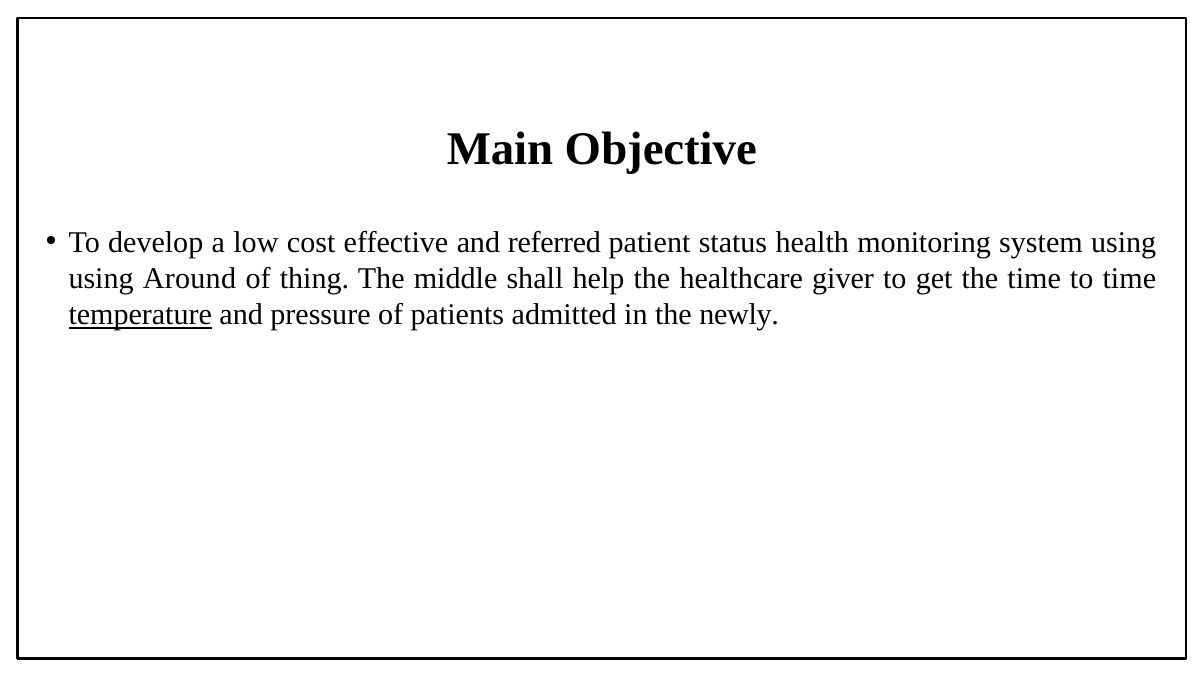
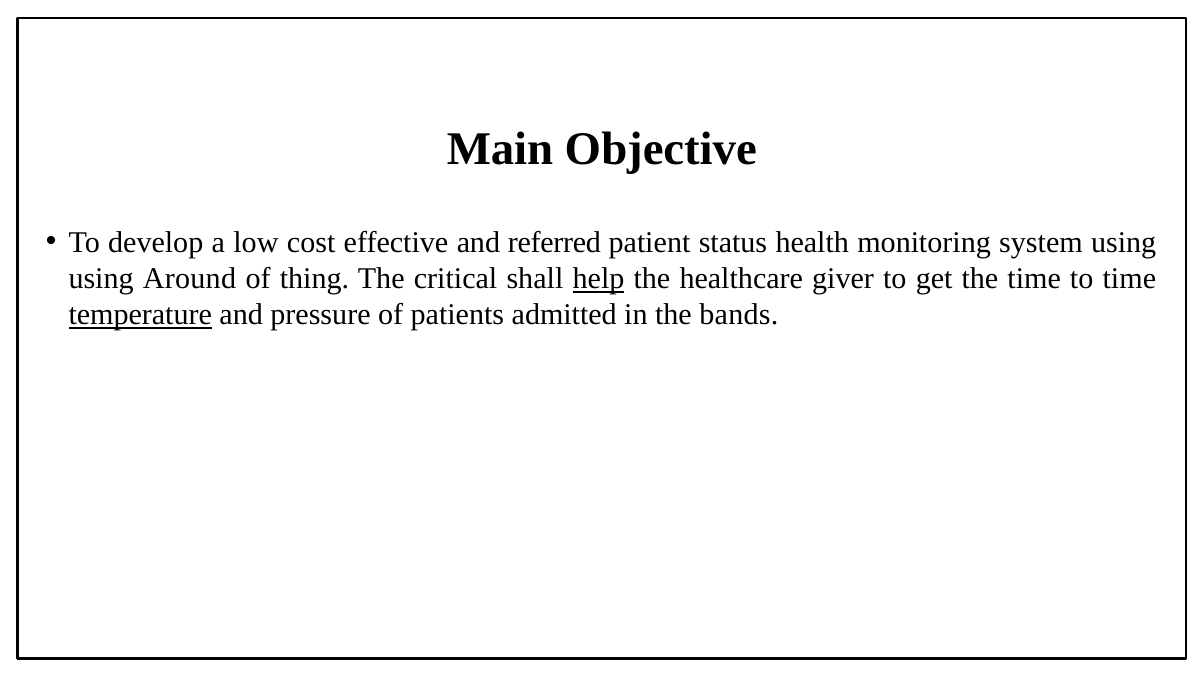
middle: middle -> critical
help underline: none -> present
newly: newly -> bands
